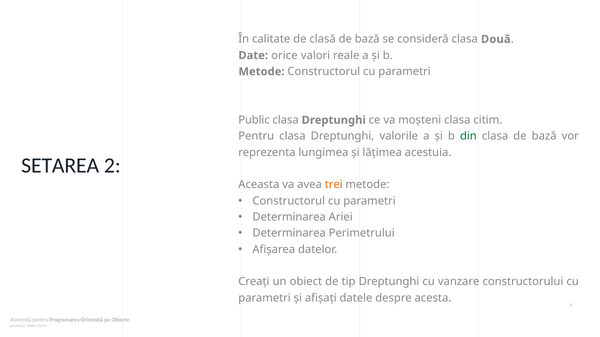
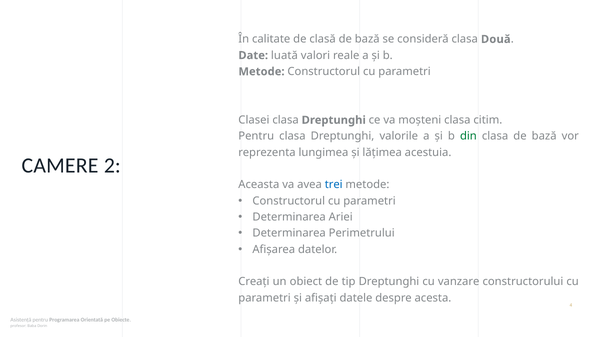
orice: orice -> luată
Public: Public -> Clasei
SETAREA: SETAREA -> CAMERE
trei colour: orange -> blue
